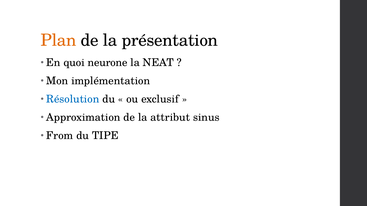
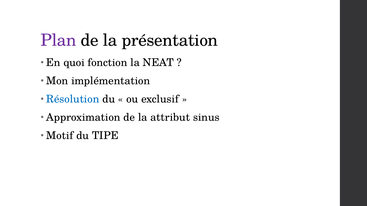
Plan colour: orange -> purple
neurone: neurone -> fonction
From: From -> Motif
